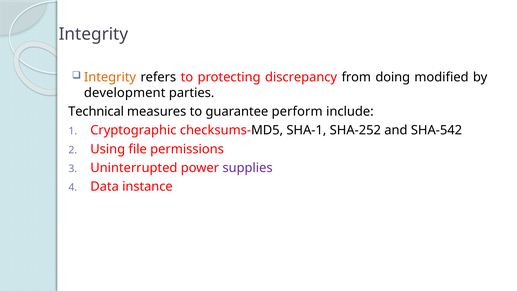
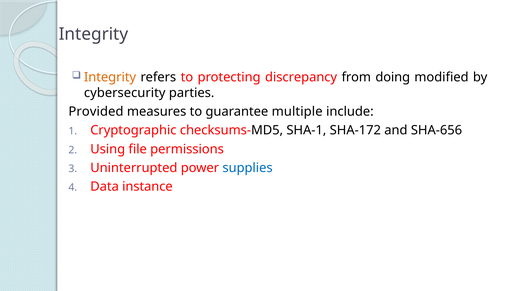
development: development -> cybersecurity
Technical: Technical -> Provided
perform: perform -> multiple
SHA-252: SHA-252 -> SHA-172
SHA-542: SHA-542 -> SHA-656
supplies colour: purple -> blue
